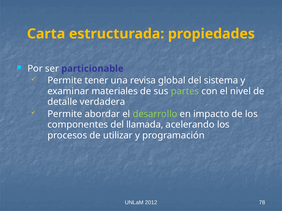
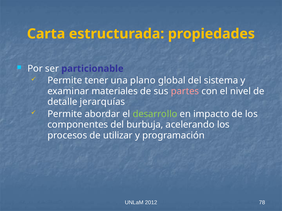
revisa: revisa -> plano
partes colour: light green -> pink
verdadera: verdadera -> jerarquías
llamada: llamada -> burbuja
